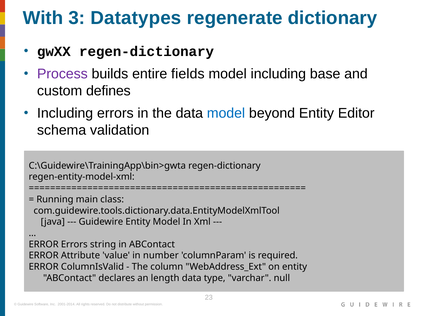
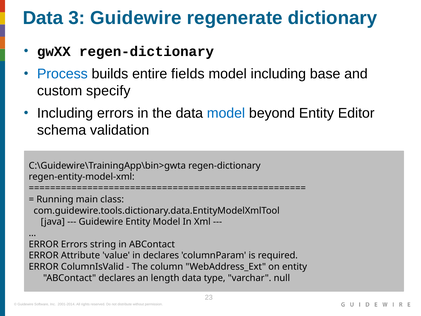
With at (43, 18): With -> Data
3 Datatypes: Datatypes -> Guidewire
Process colour: purple -> blue
defines: defines -> specify
in number: number -> declares
